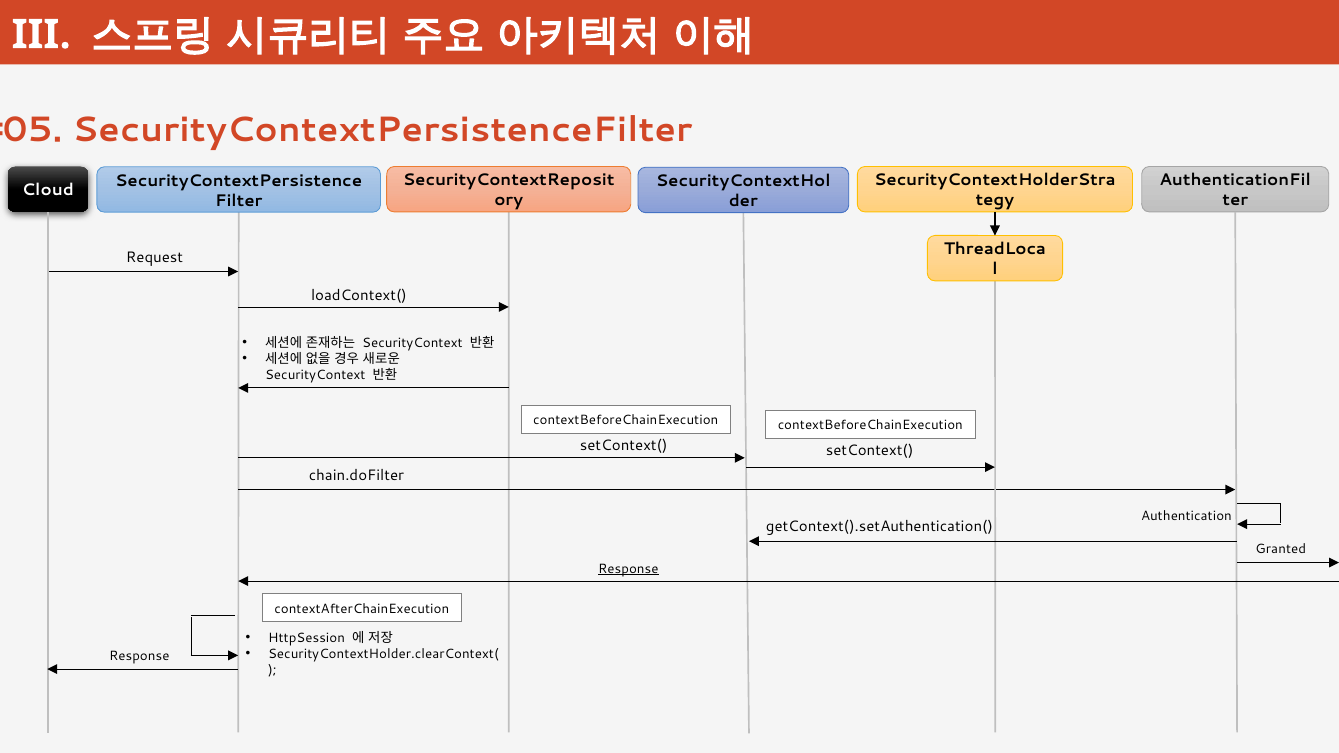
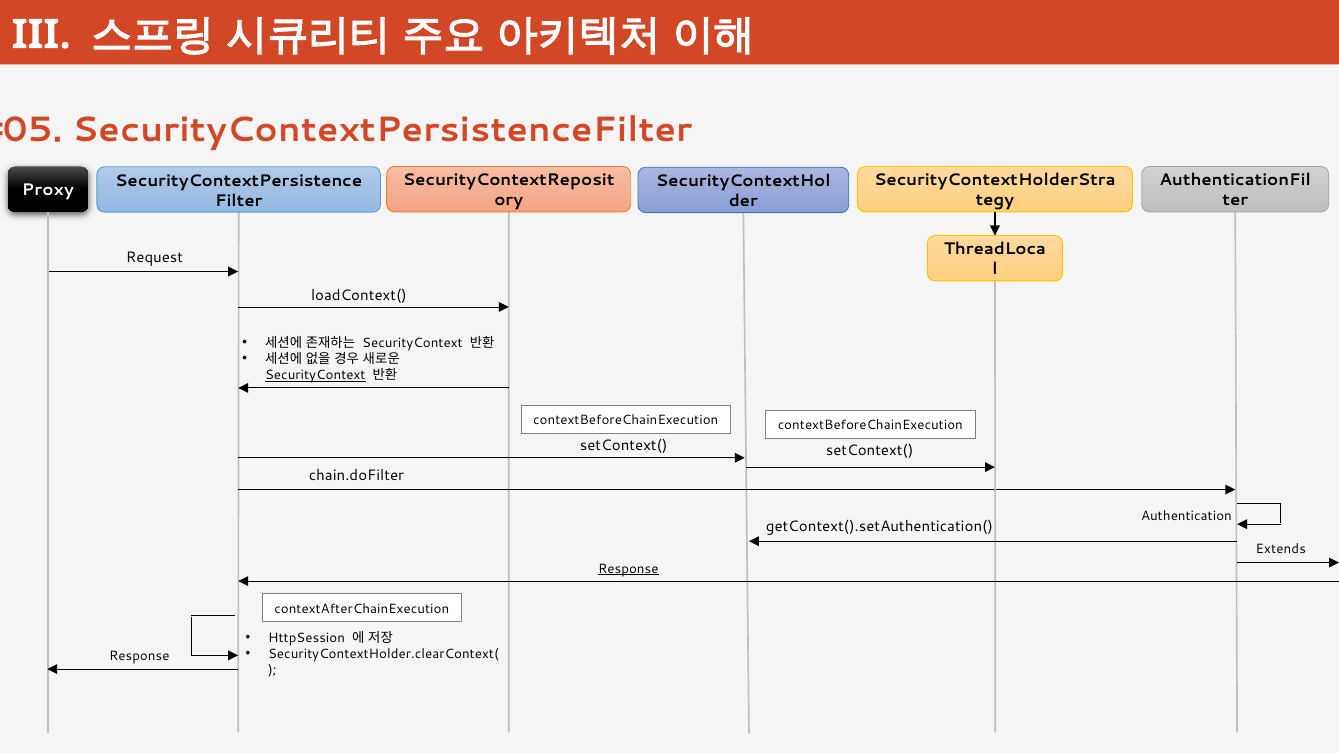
Cloud: Cloud -> Proxy
SecurityContext at (315, 375) underline: none -> present
Granted: Granted -> Extends
